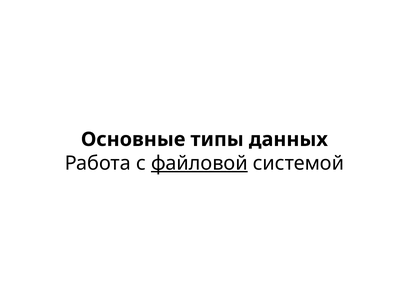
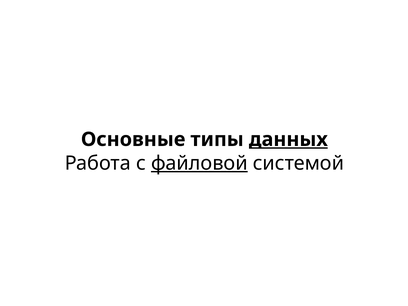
данных underline: none -> present
